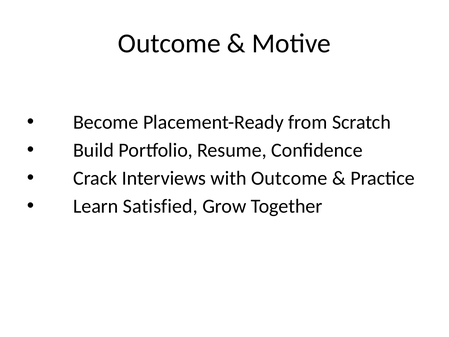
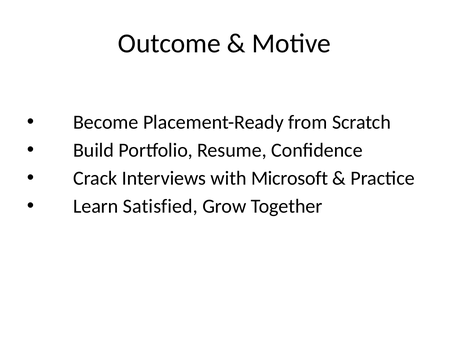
with Outcome: Outcome -> Microsoft
